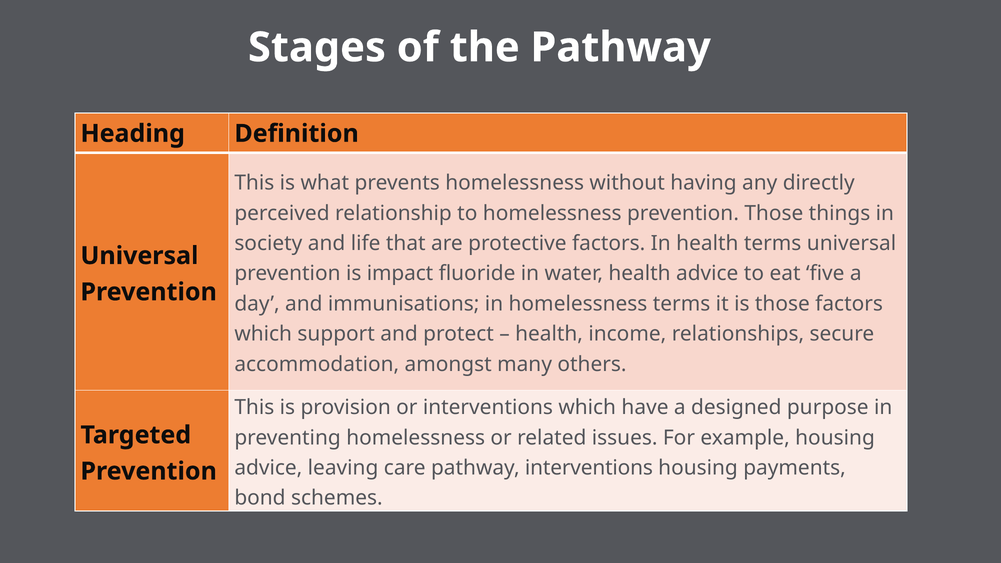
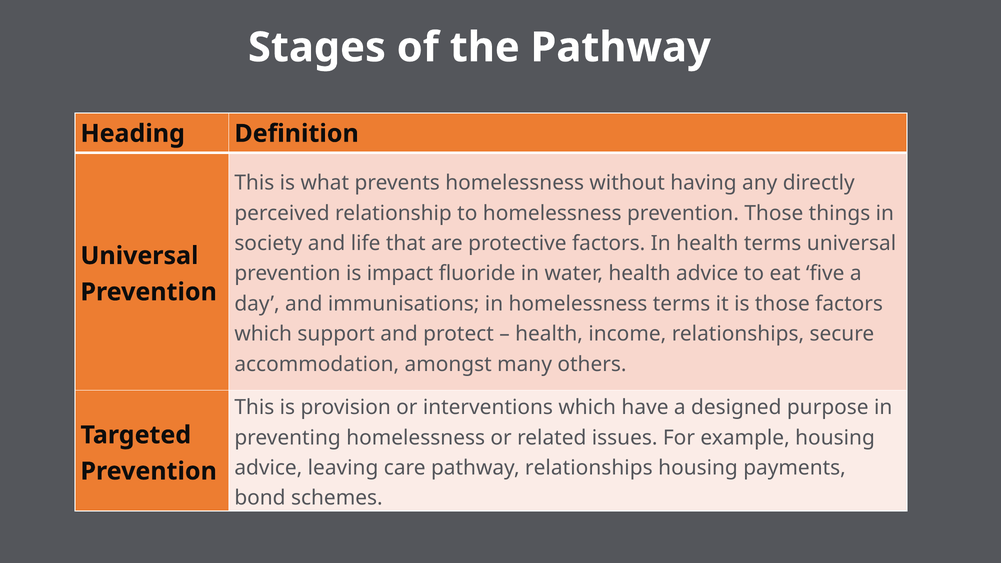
pathway interventions: interventions -> relationships
